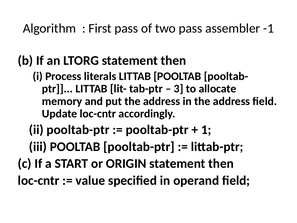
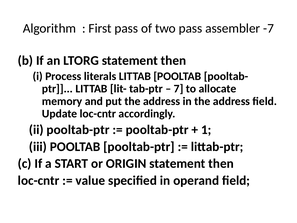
-1: -1 -> -7
3: 3 -> 7
